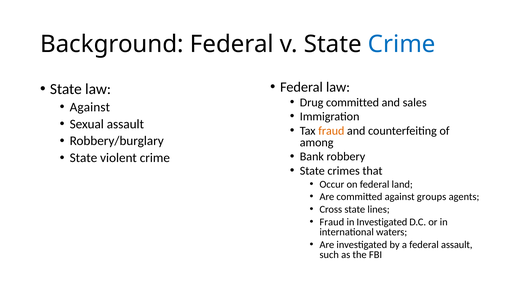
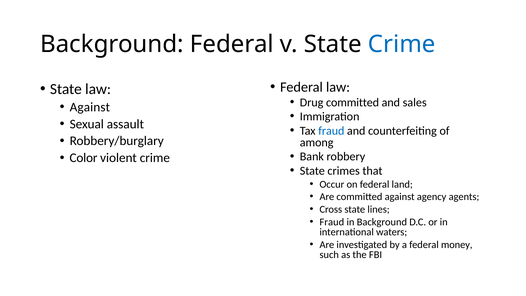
fraud at (331, 131) colour: orange -> blue
State at (83, 158): State -> Color
groups: groups -> agency
in Investigated: Investigated -> Background
federal assault: assault -> money
